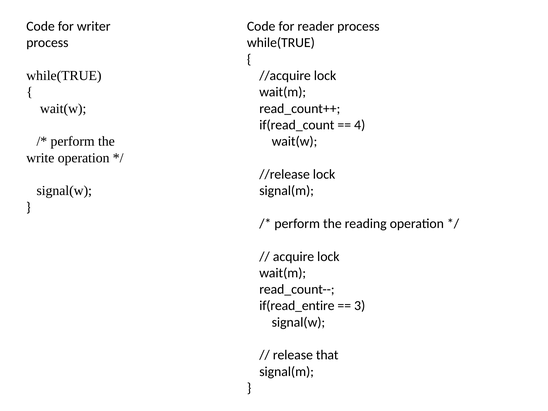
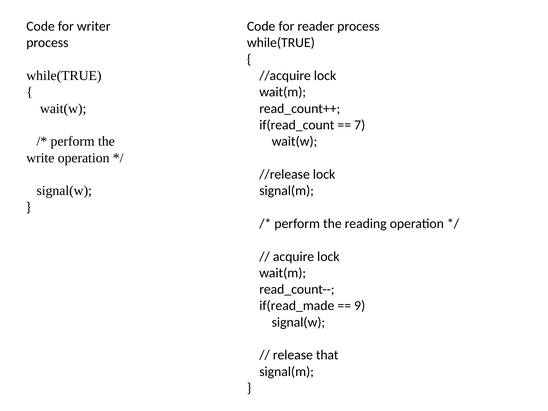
4: 4 -> 7
if(read_entire: if(read_entire -> if(read_made
3: 3 -> 9
